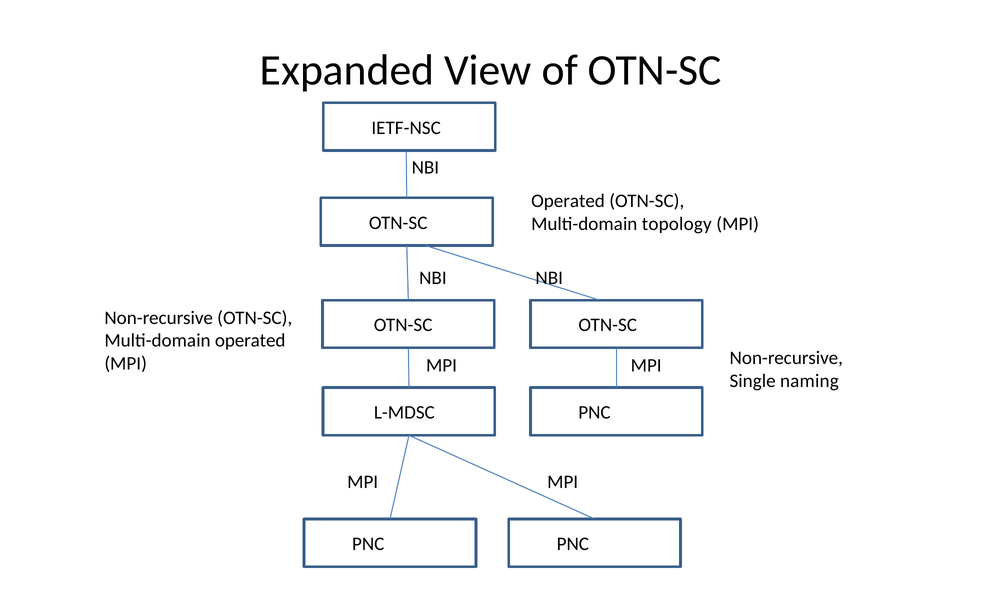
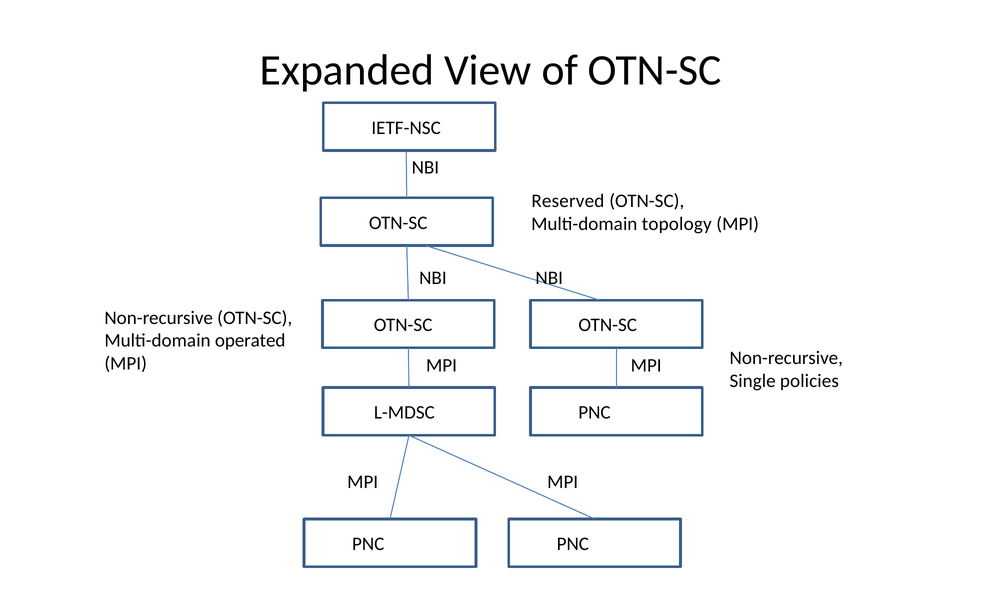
Operated at (568, 201): Operated -> Reserved
naming: naming -> policies
